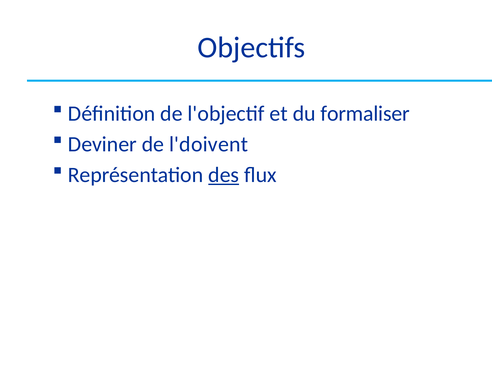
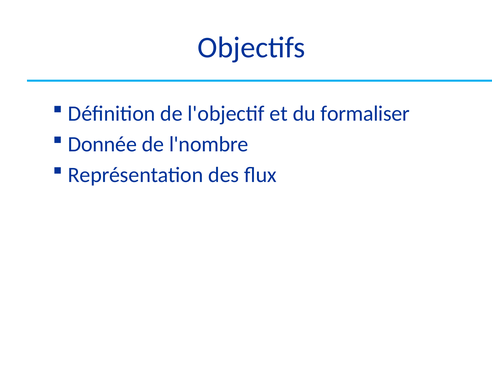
Deviner: Deviner -> Donnée
l'doivent: l'doivent -> l'nombre
des underline: present -> none
